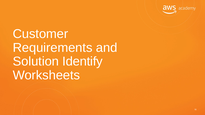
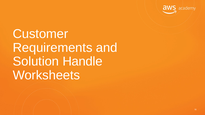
Identify: Identify -> Handle
